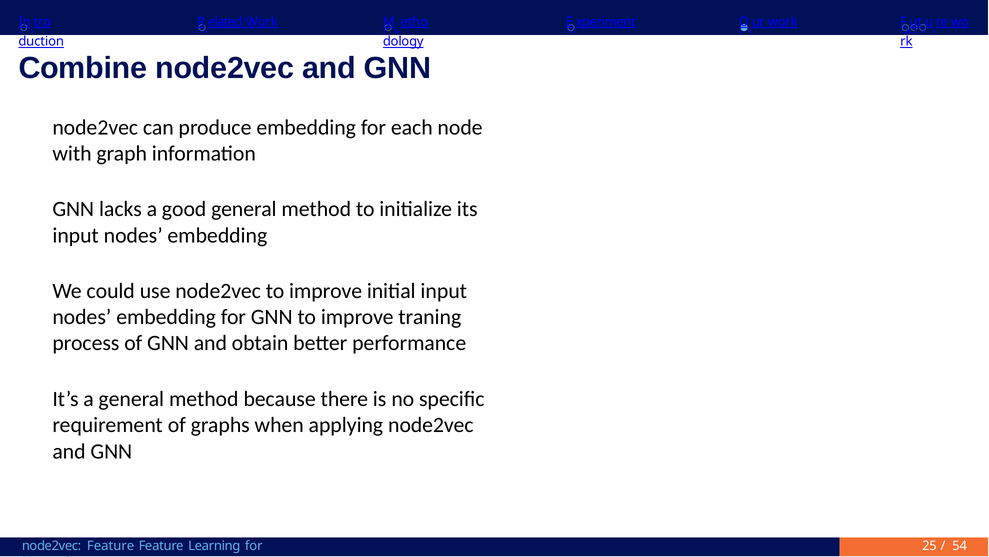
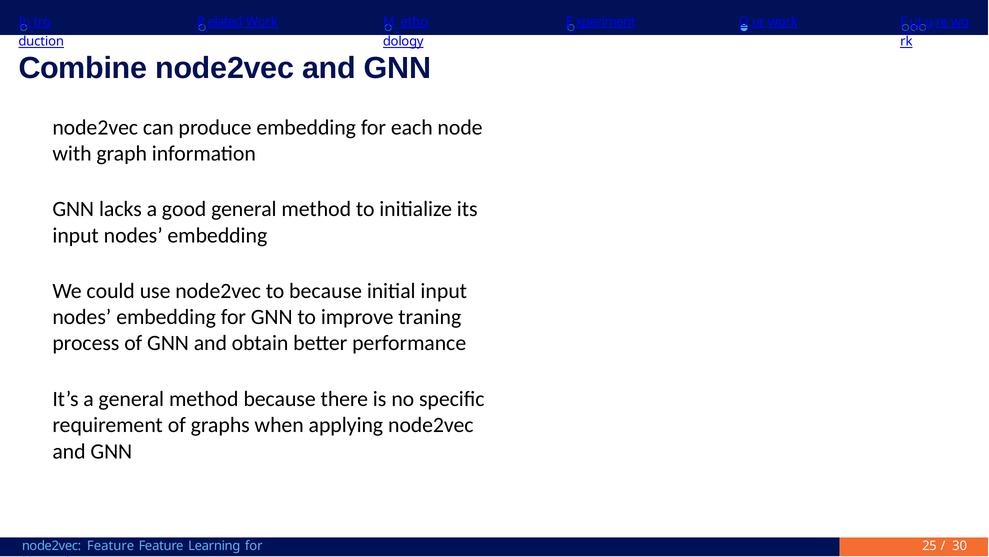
node2vec to improve: improve -> because
54: 54 -> 30
